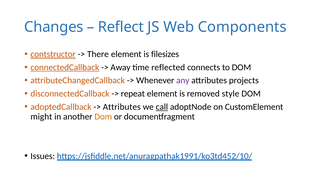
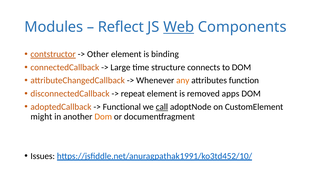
Changes: Changes -> Modules
Web underline: none -> present
There: There -> Other
filesizes: filesizes -> binding
connectedCallback underline: present -> none
Away: Away -> Large
reflected: reflected -> structure
any colour: purple -> orange
projects: projects -> function
style: style -> apps
Attributes at (122, 107): Attributes -> Functional
